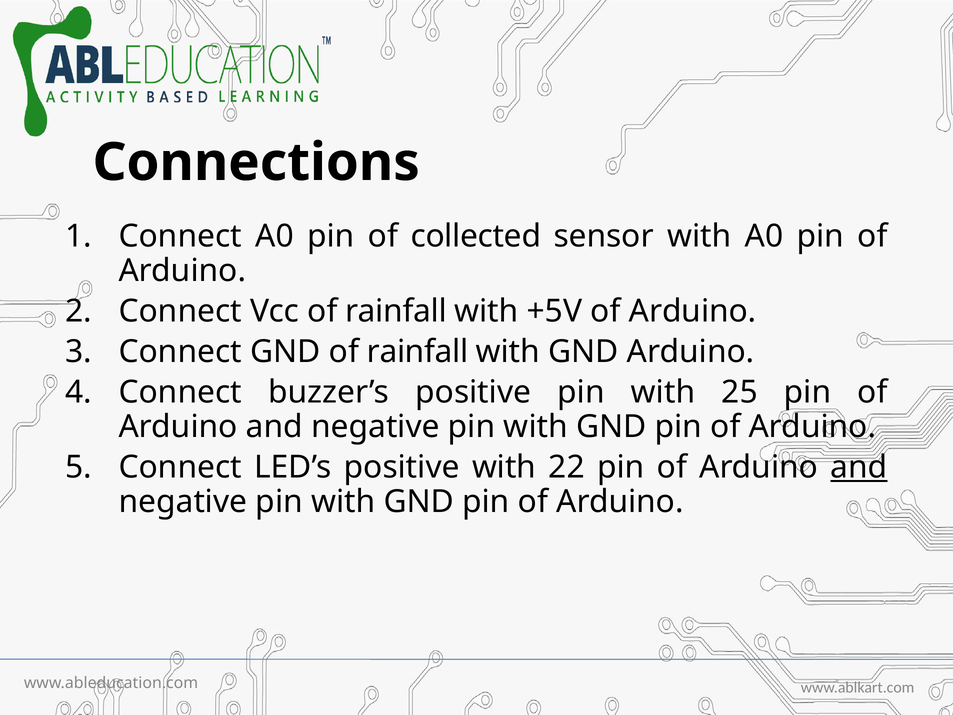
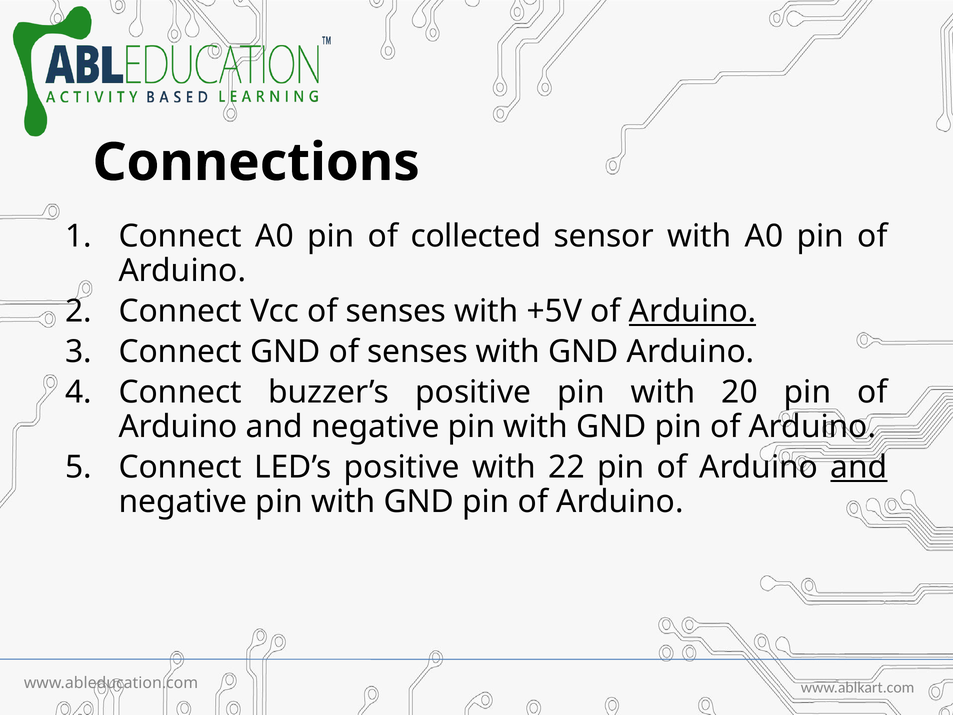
Vcc of rainfall: rainfall -> senses
Arduino at (693, 311) underline: none -> present
GND of rainfall: rainfall -> senses
25: 25 -> 20
